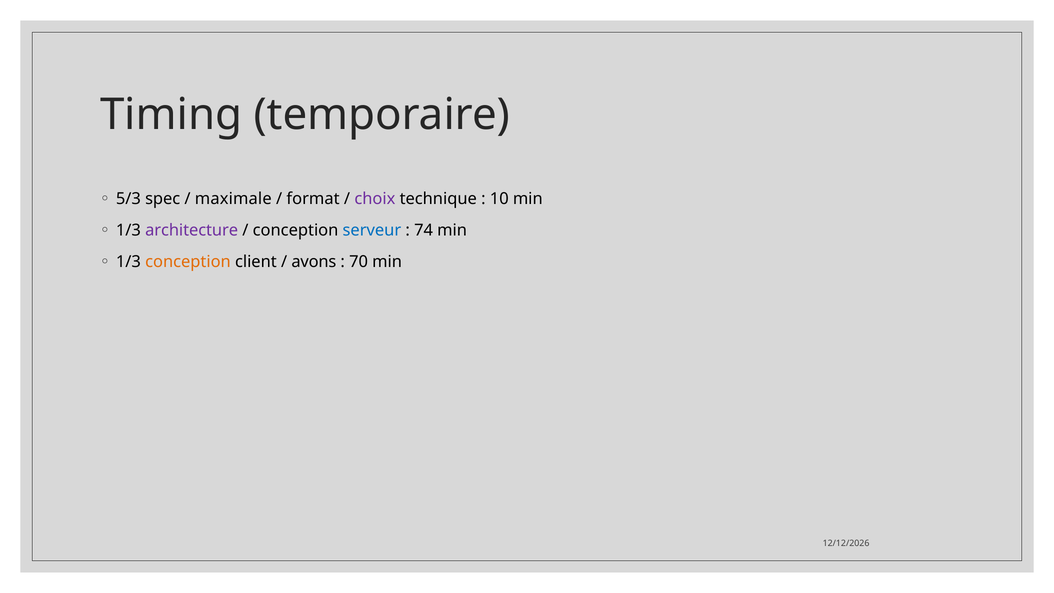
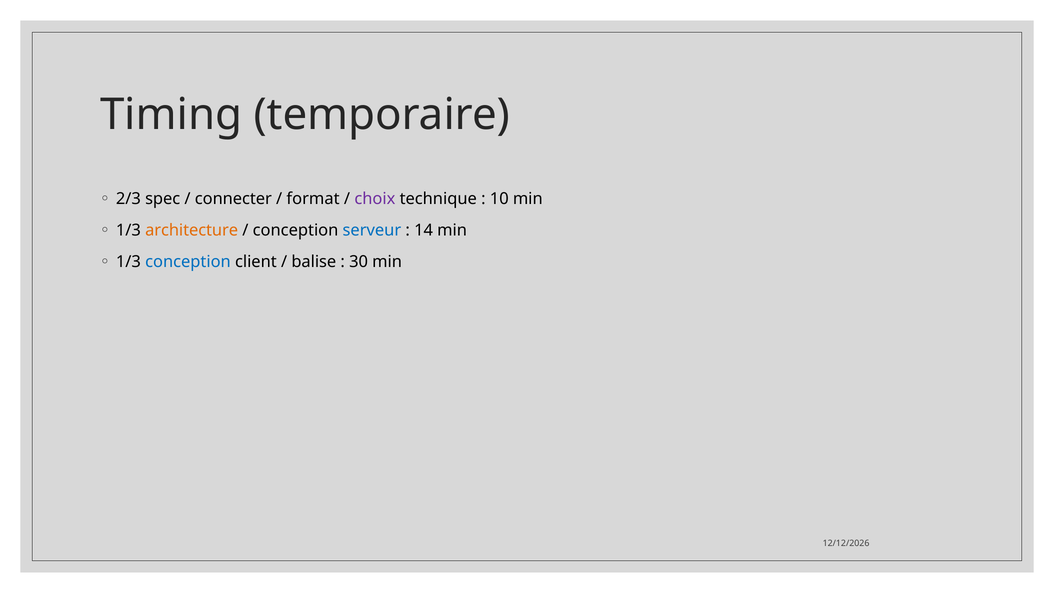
5/3: 5/3 -> 2/3
maximale: maximale -> connecter
architecture colour: purple -> orange
74: 74 -> 14
conception at (188, 262) colour: orange -> blue
avons: avons -> balise
70: 70 -> 30
